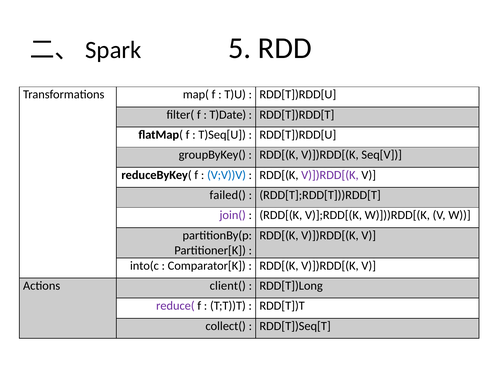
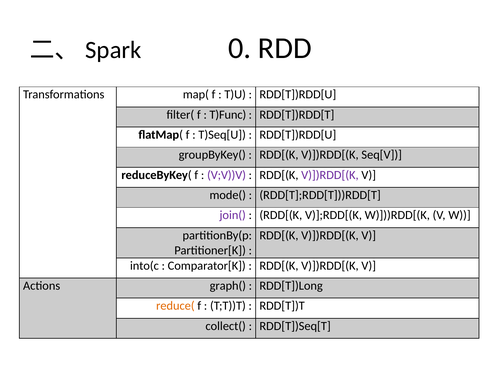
5: 5 -> 0
T)Date: T)Date -> T)Func
V;V))V colour: blue -> purple
failed(: failed( -> mode(
client(: client( -> graph(
reduce( colour: purple -> orange
